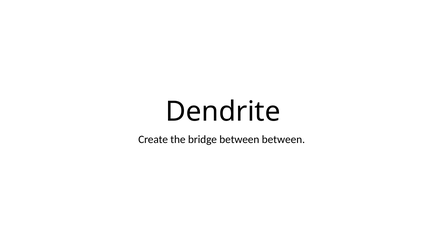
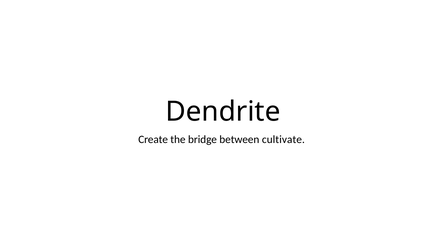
between between: between -> cultivate
